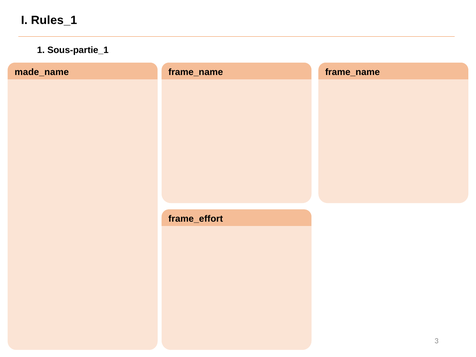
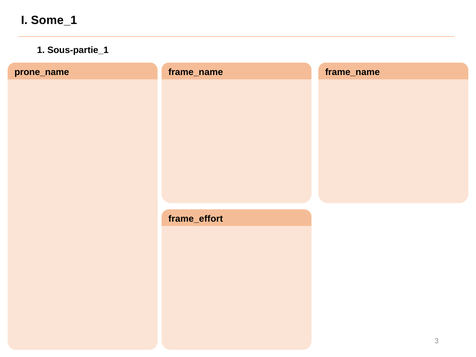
Rules_1: Rules_1 -> Some_1
made_name: made_name -> prone_name
